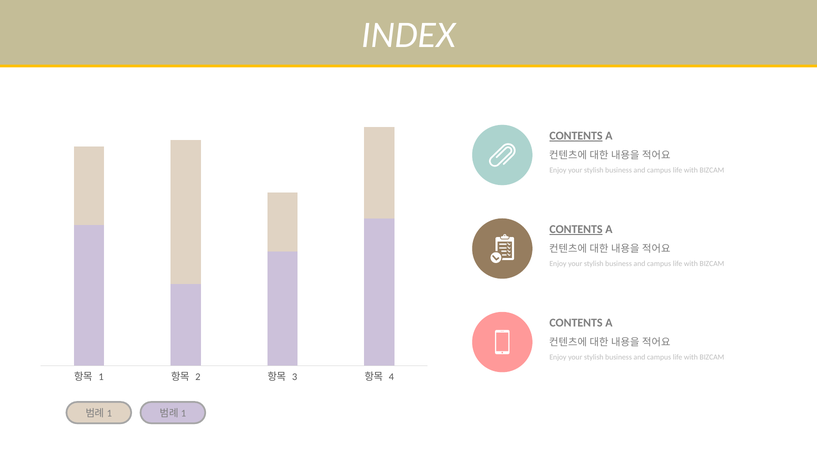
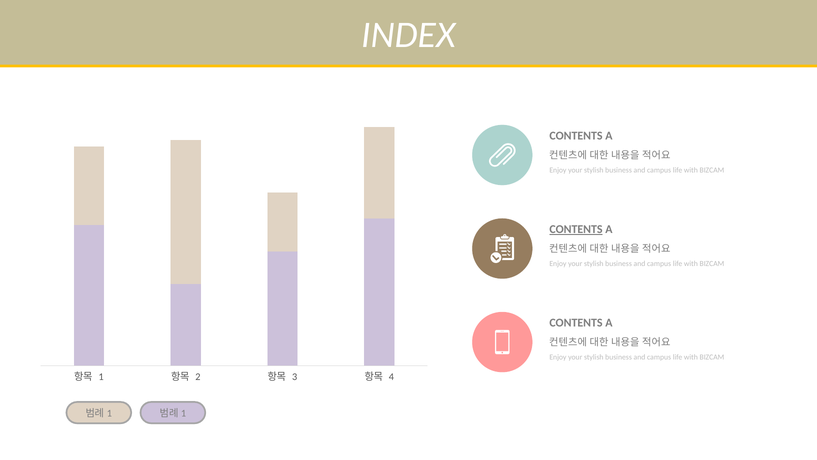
CONTENTS at (576, 136) underline: present -> none
